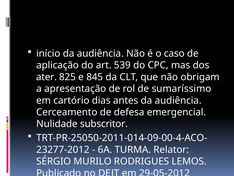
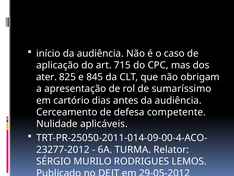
539: 539 -> 715
emergencial: emergencial -> competente
subscritor: subscritor -> aplicáveis
